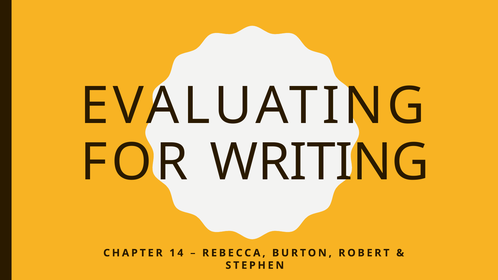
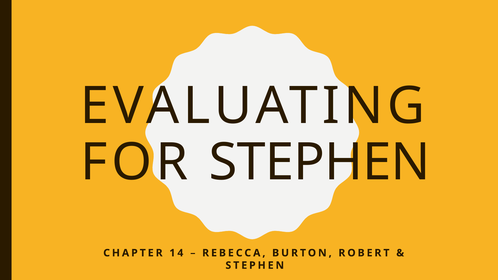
FOR WRITING: WRITING -> STEPHEN
